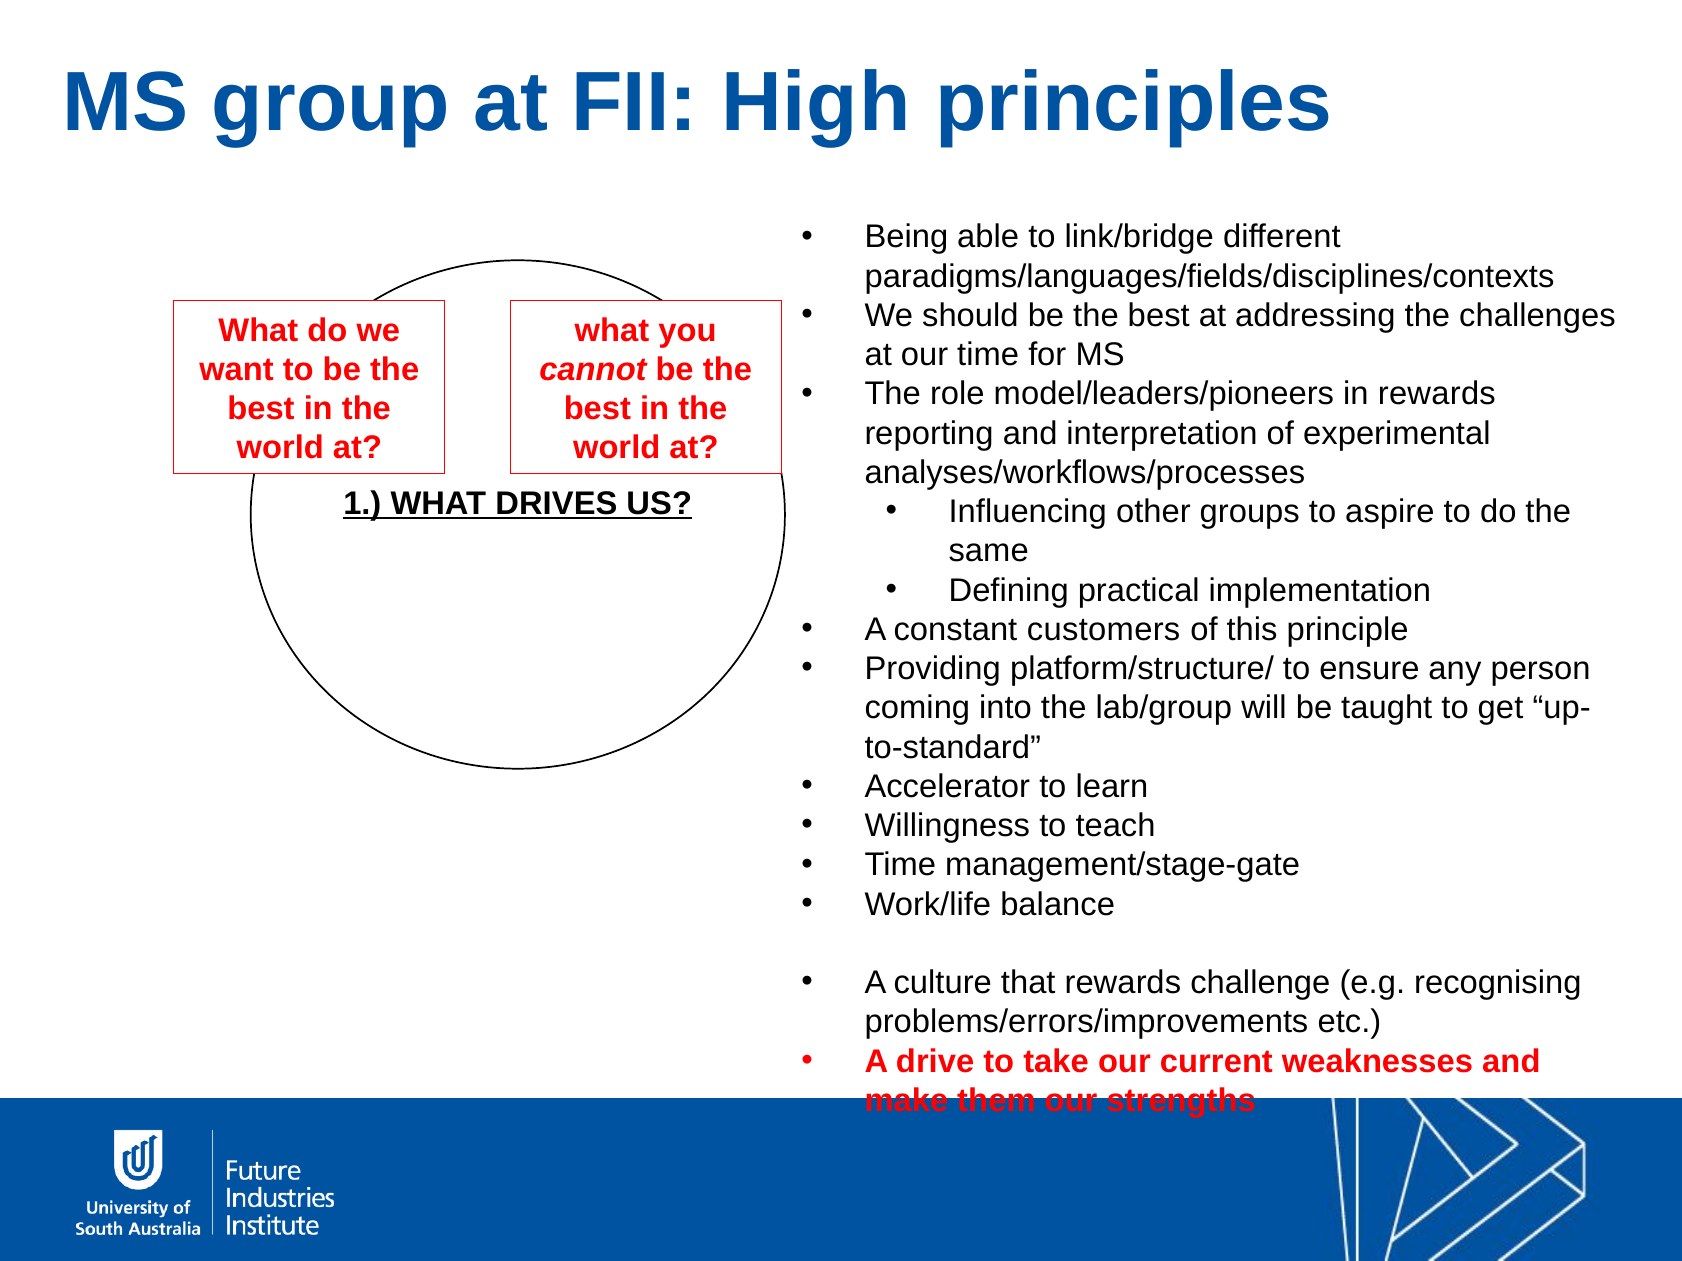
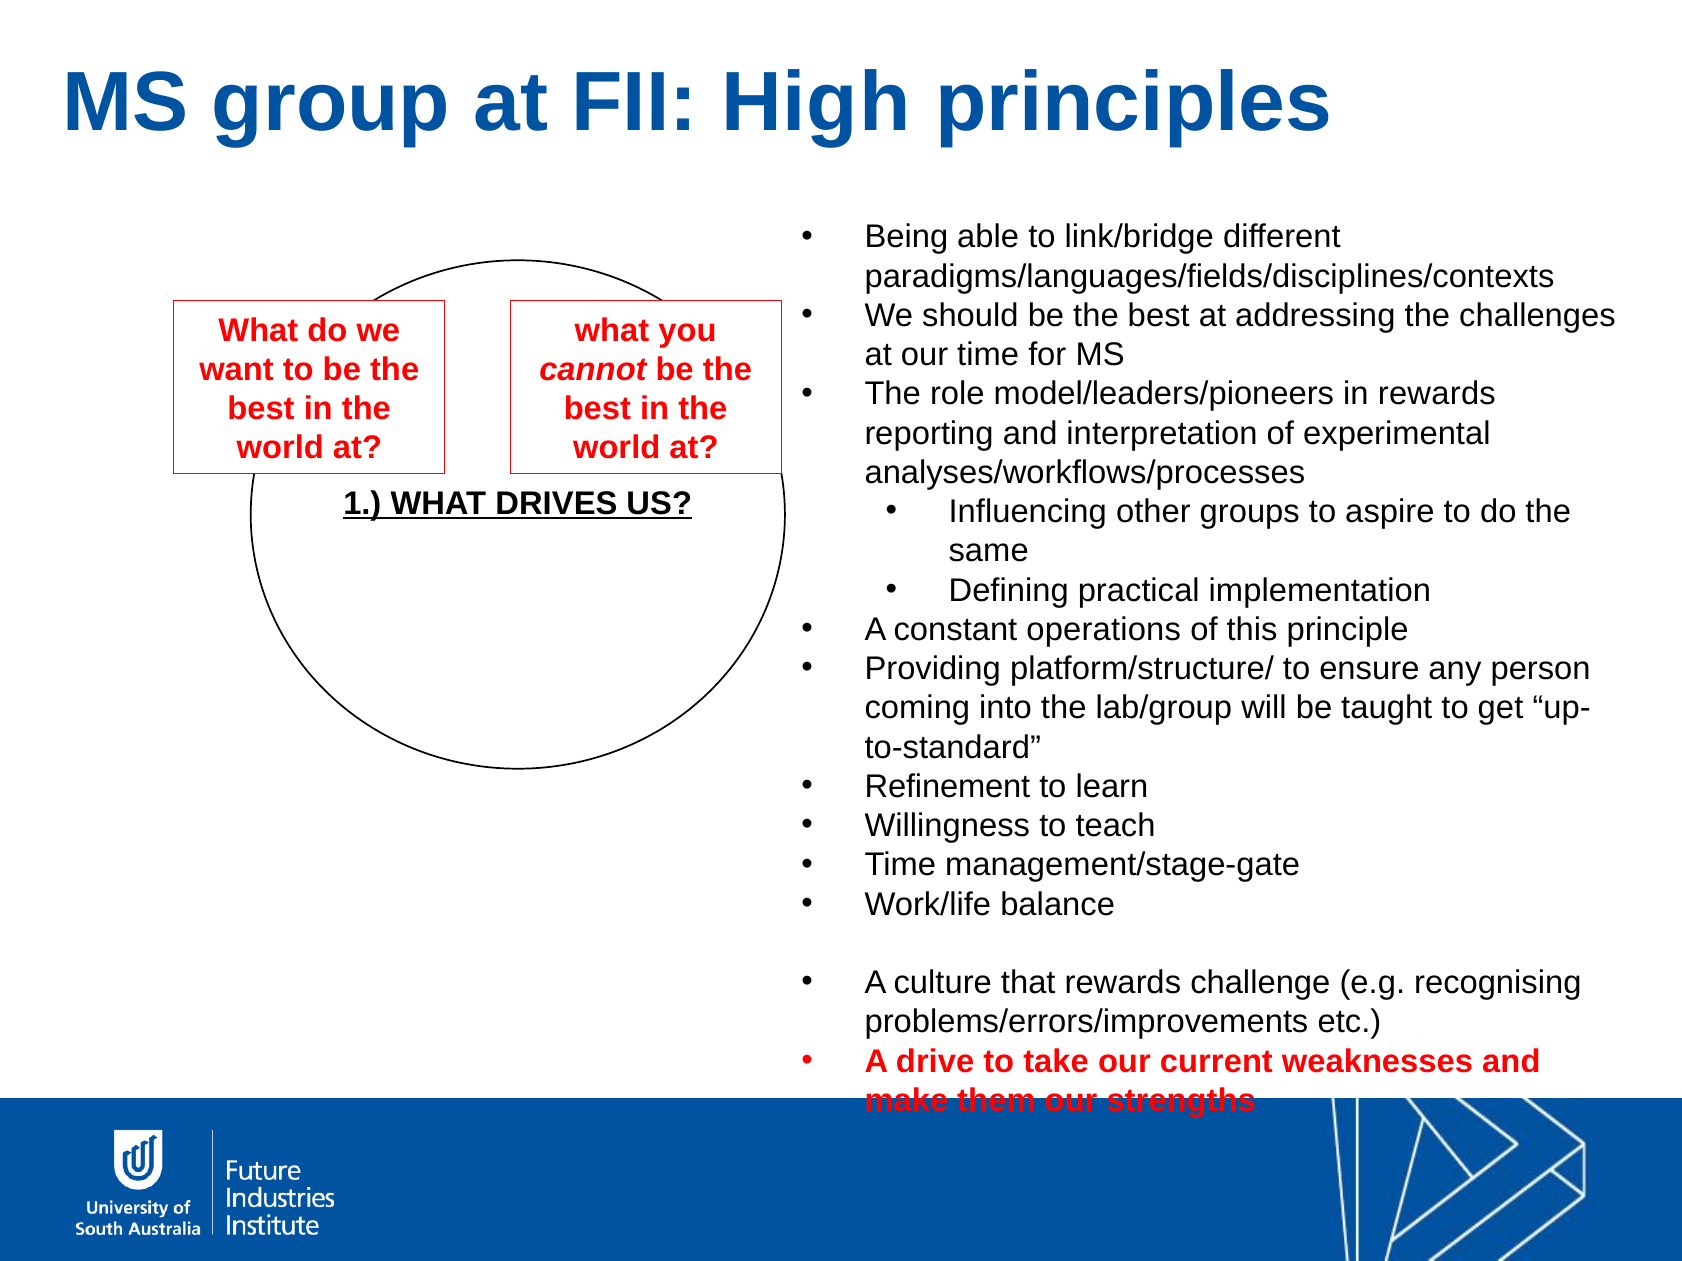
customers: customers -> operations
Accelerator: Accelerator -> Refinement
